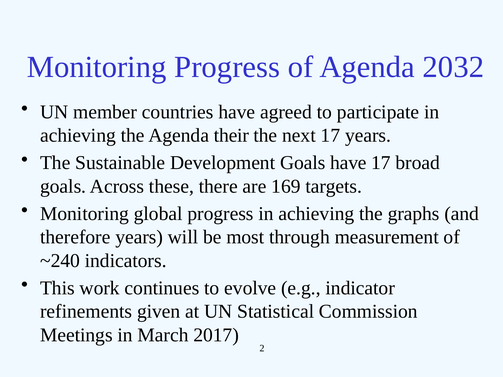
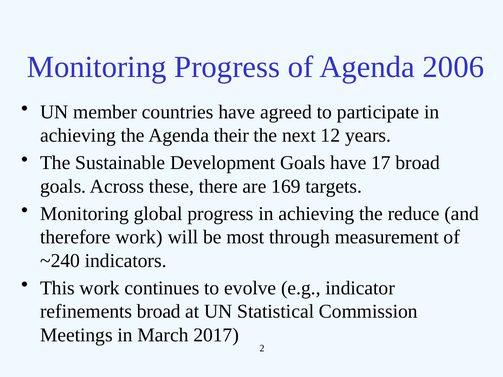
2032: 2032 -> 2006
next 17: 17 -> 12
graphs: graphs -> reduce
therefore years: years -> work
refinements given: given -> broad
